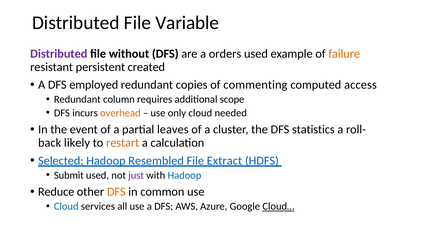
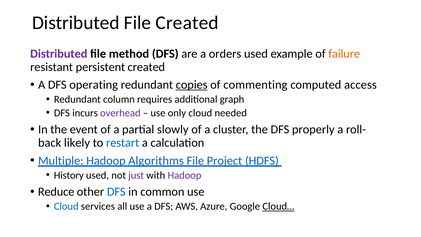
File Variable: Variable -> Created
without: without -> method
employed: employed -> operating
copies underline: none -> present
scope: scope -> graph
overhead colour: orange -> purple
leaves: leaves -> slowly
statistics: statistics -> properly
restart colour: orange -> blue
Selected: Selected -> Multiple
Resembled: Resembled -> Algorithms
Extract: Extract -> Project
Submit: Submit -> History
Hadoop at (185, 175) colour: blue -> purple
DFS at (116, 192) colour: orange -> blue
